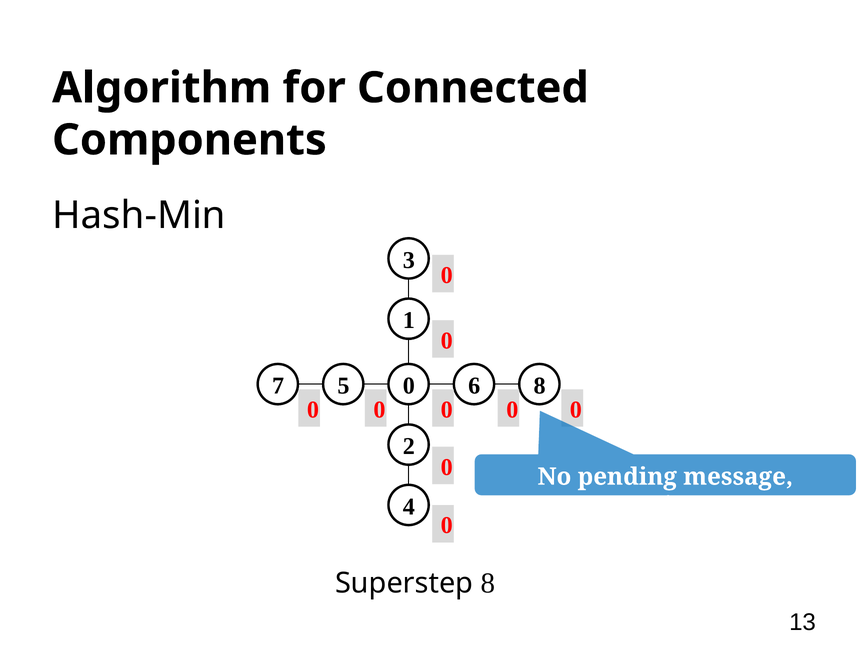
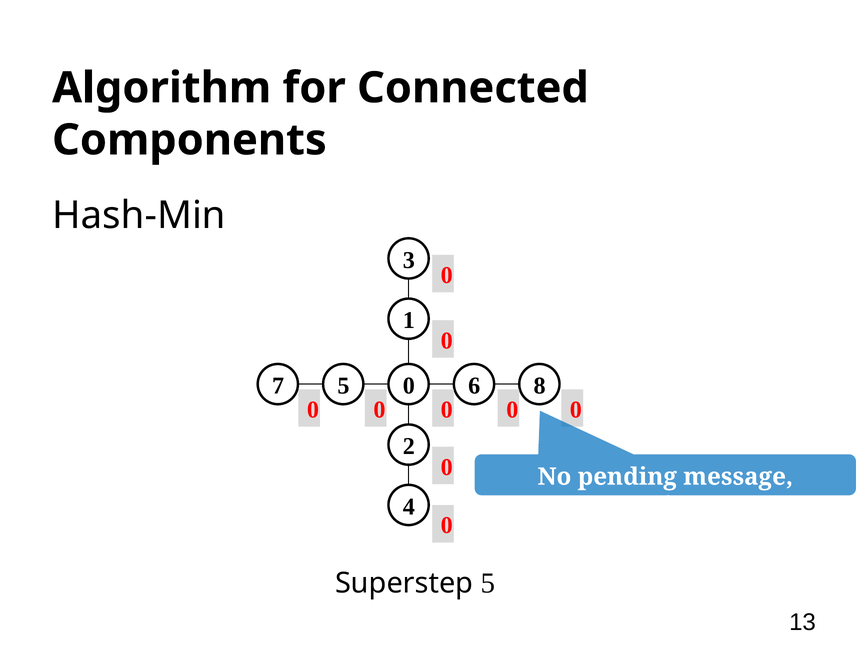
Superstep 8: 8 -> 5
